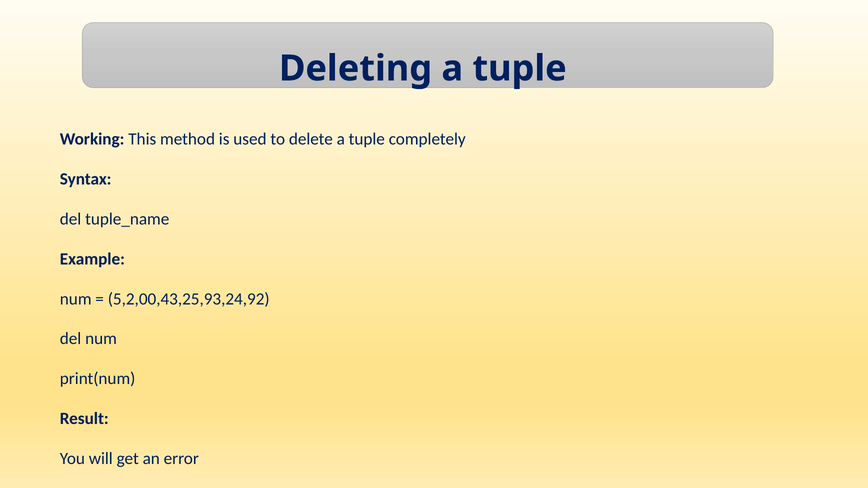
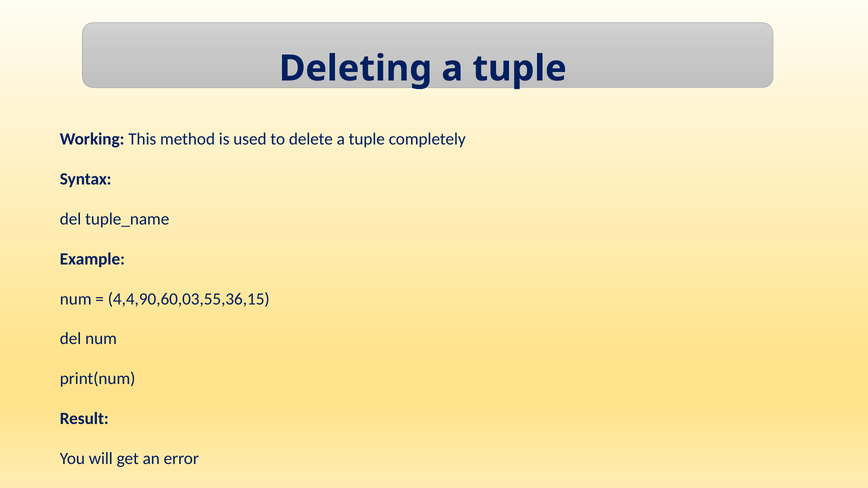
5,2,00,43,25,93,24,92: 5,2,00,43,25,93,24,92 -> 4,4,90,60,03,55,36,15
